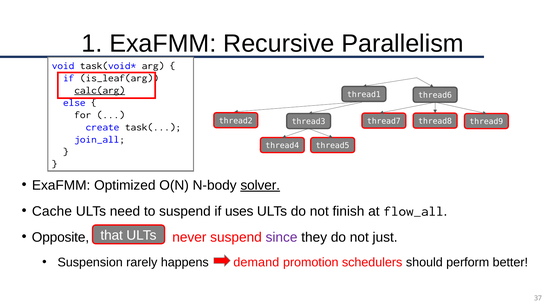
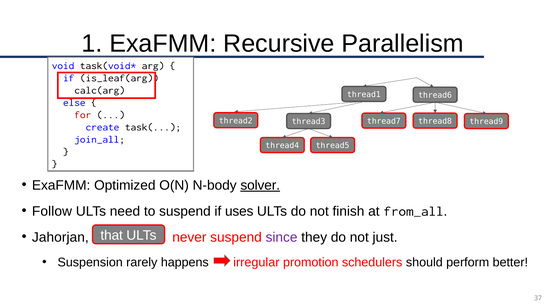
calc(arg underline: present -> none
for colour: black -> red
Cache: Cache -> Follow
flow_all: flow_all -> from_all
Opposite: Opposite -> Jahorjan
demand: demand -> irregular
